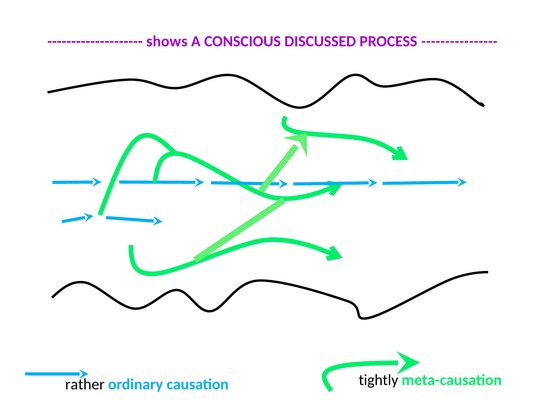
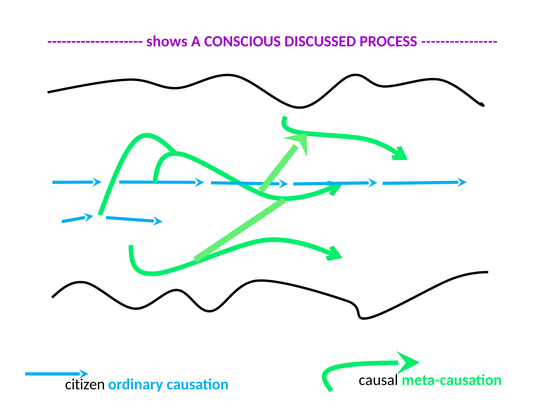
rather: rather -> citizen
tightly: tightly -> causal
